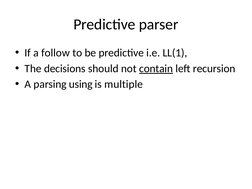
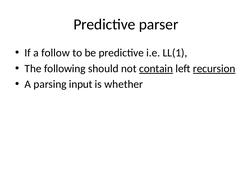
decisions: decisions -> following
recursion underline: none -> present
using: using -> input
multiple: multiple -> whether
